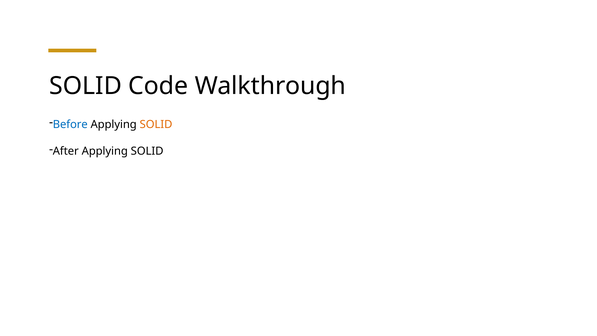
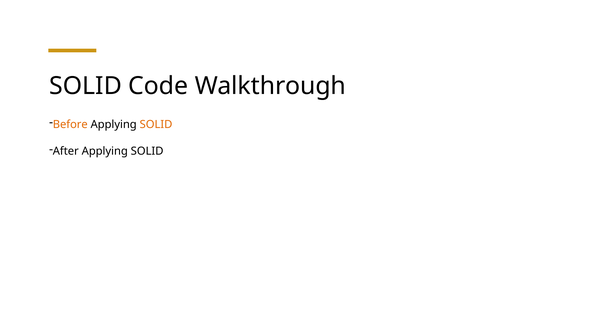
Before colour: blue -> orange
